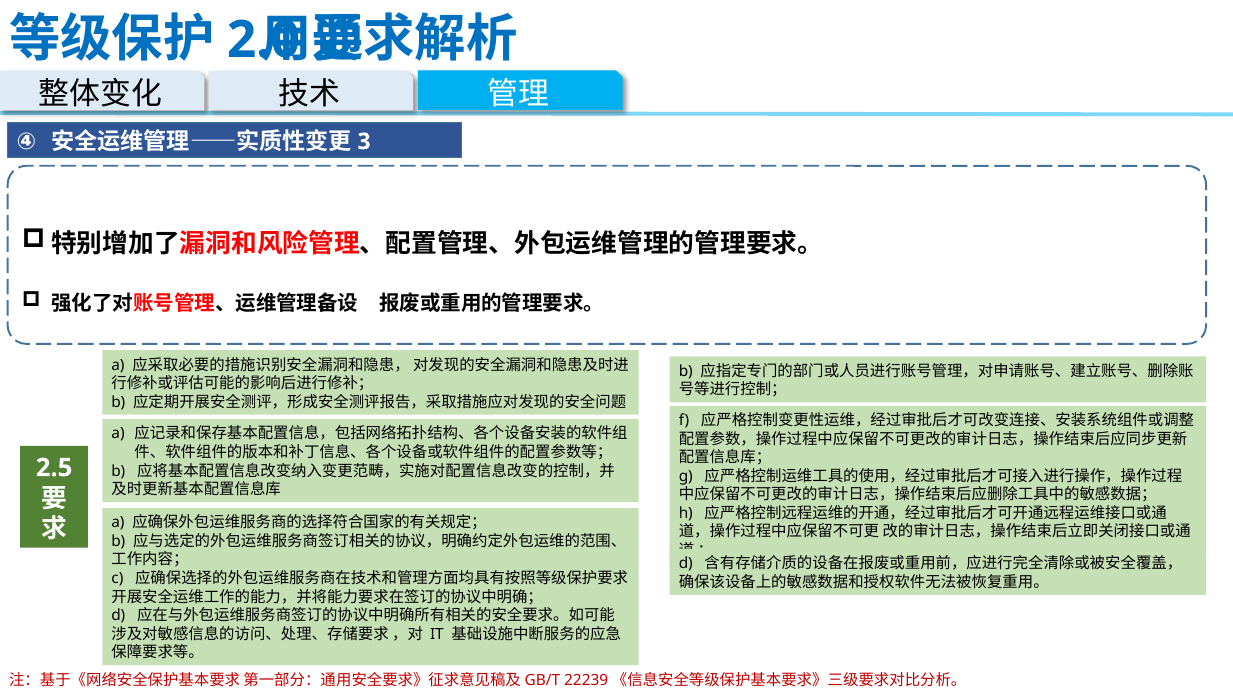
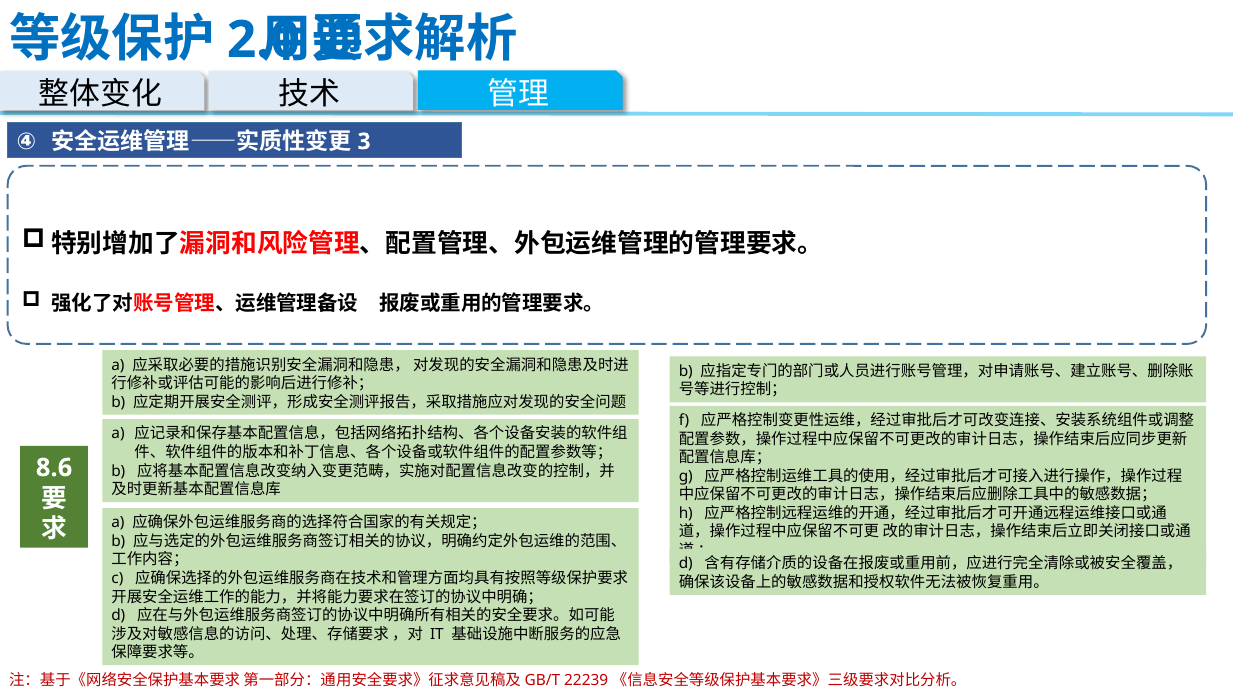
2.5: 2.5 -> 8.6
